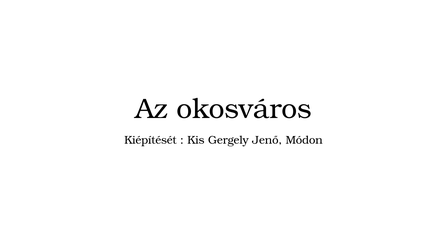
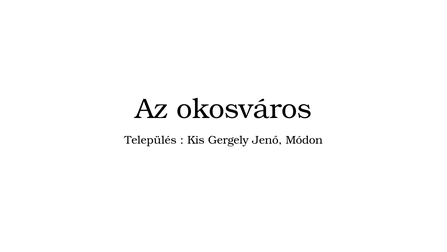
Kiépítését: Kiépítését -> Település
